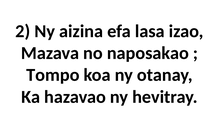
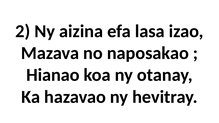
Tompo: Tompo -> Hianao
